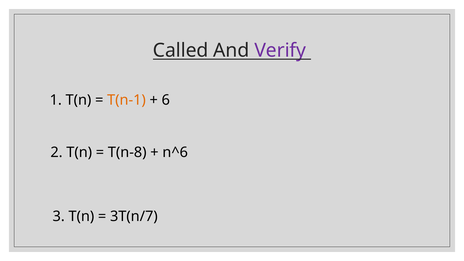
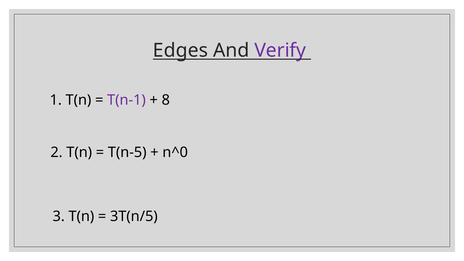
Called: Called -> Edges
T(n-1 colour: orange -> purple
6: 6 -> 8
T(n-8: T(n-8 -> T(n-5
n^6: n^6 -> n^0
3T(n/7: 3T(n/7 -> 3T(n/5
